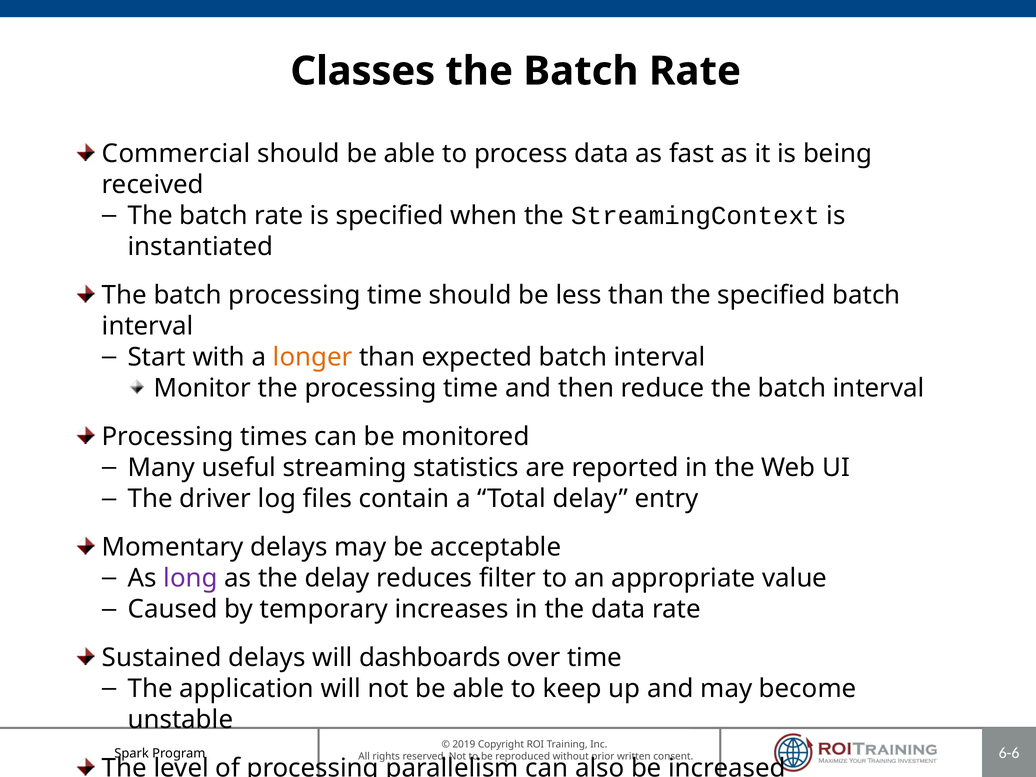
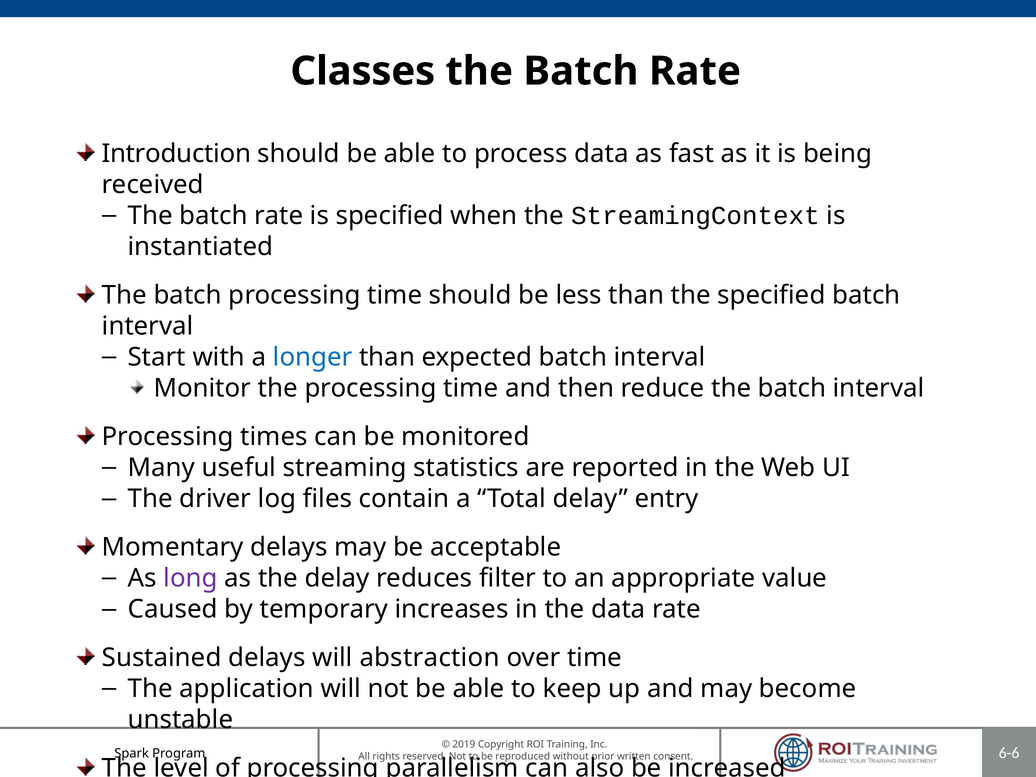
Commercial: Commercial -> Introduction
longer colour: orange -> blue
dashboards: dashboards -> abstraction
